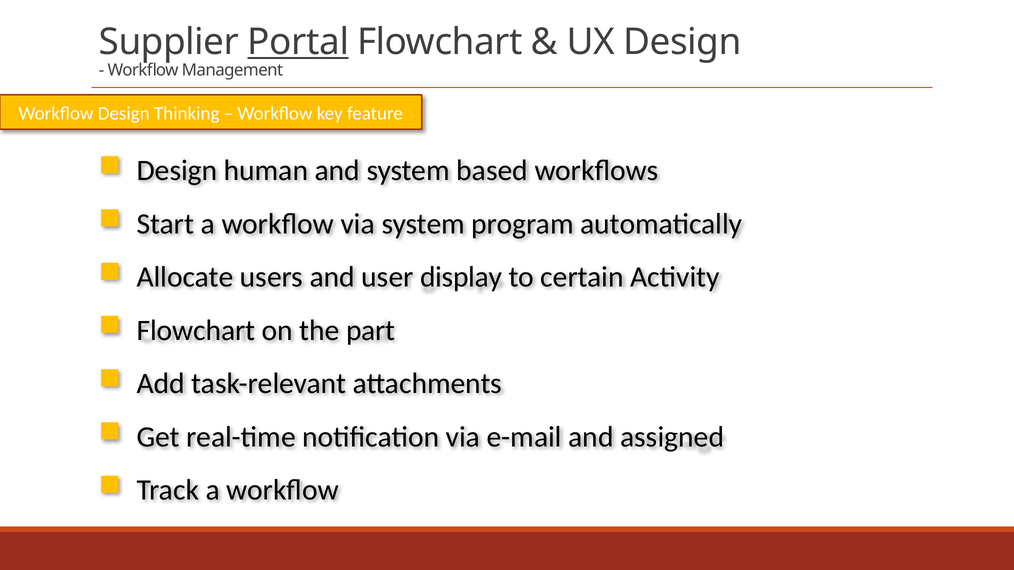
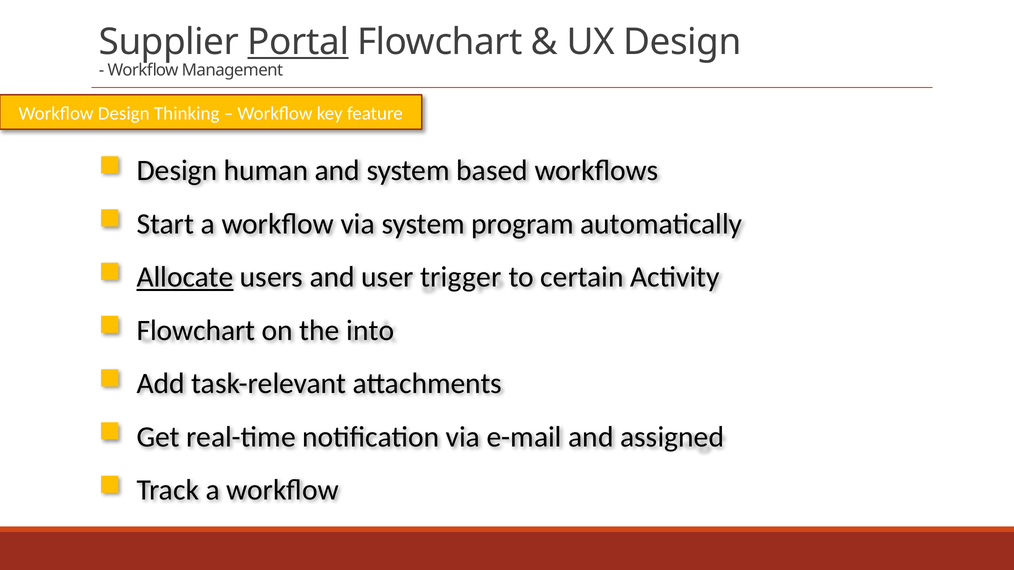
Allocate underline: none -> present
display: display -> trigger
part: part -> into
